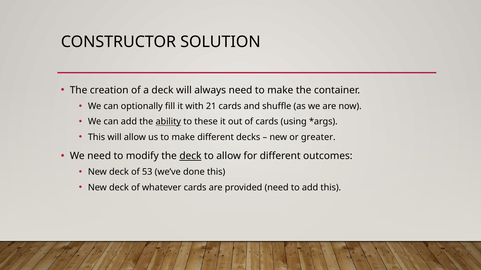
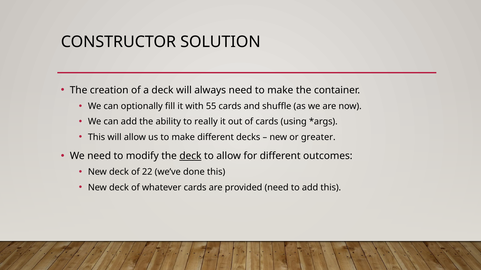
21: 21 -> 55
ability underline: present -> none
these: these -> really
53: 53 -> 22
